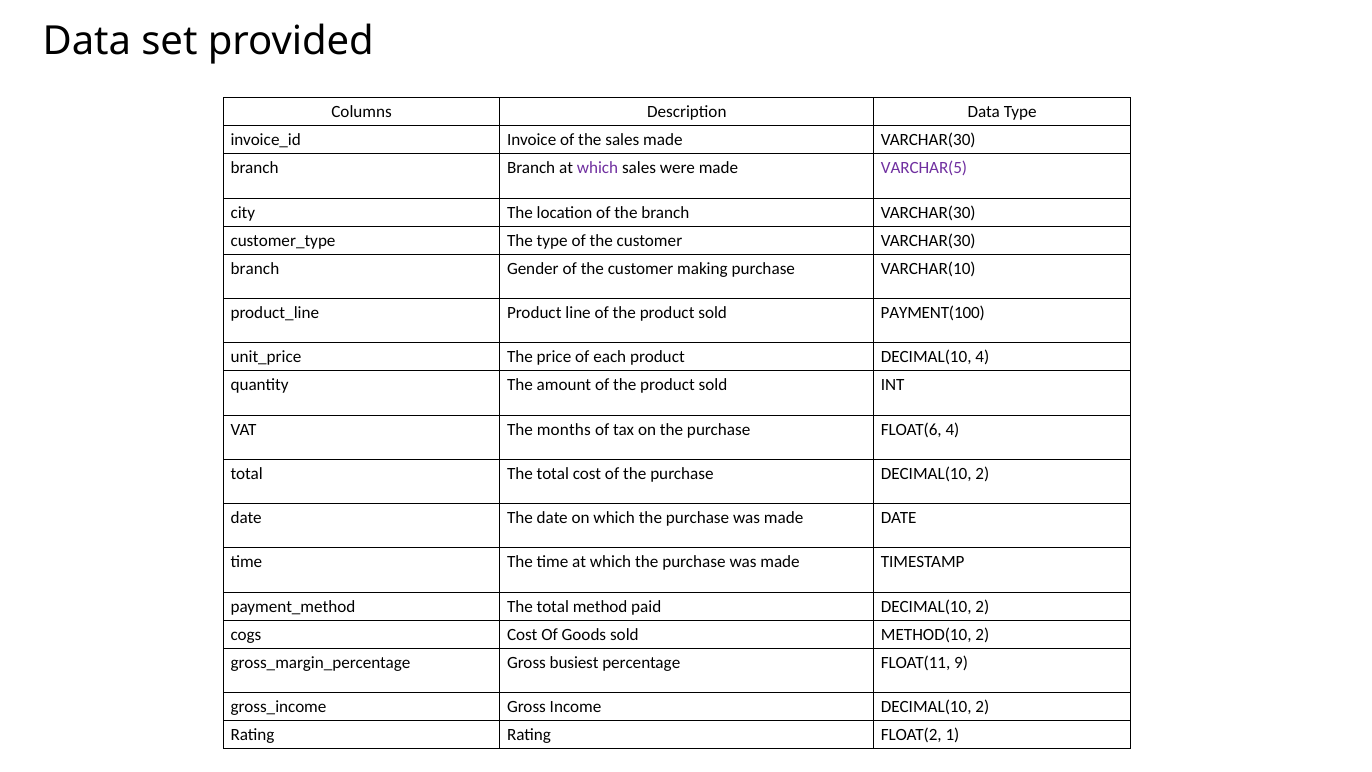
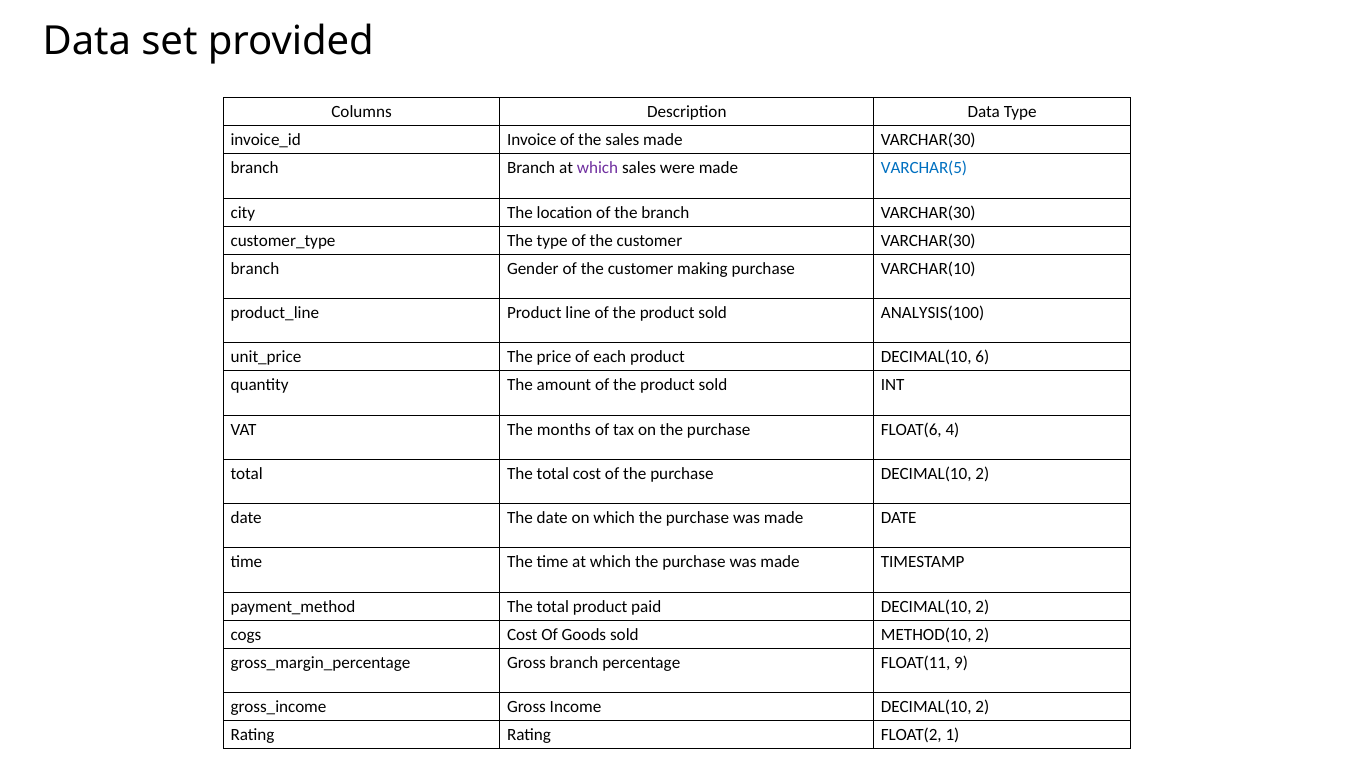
VARCHAR(5 colour: purple -> blue
PAYMENT(100: PAYMENT(100 -> ANALYSIS(100
DECIMAL(10 4: 4 -> 6
total method: method -> product
Gross busiest: busiest -> branch
